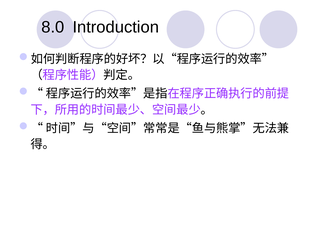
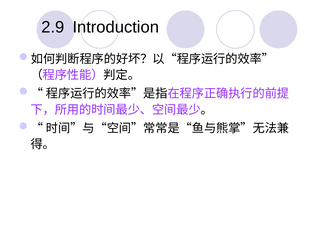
8.0: 8.0 -> 2.9
